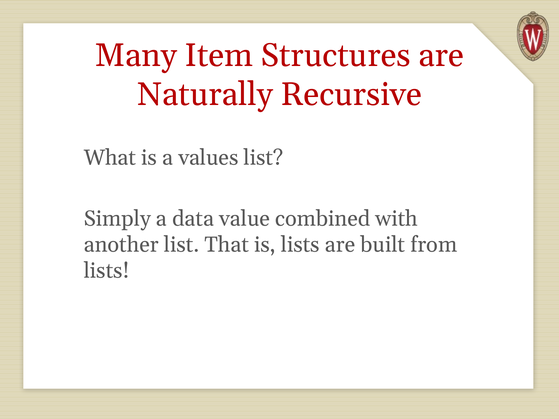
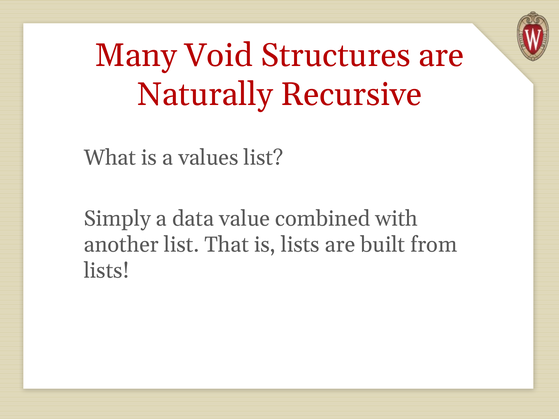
Item: Item -> Void
